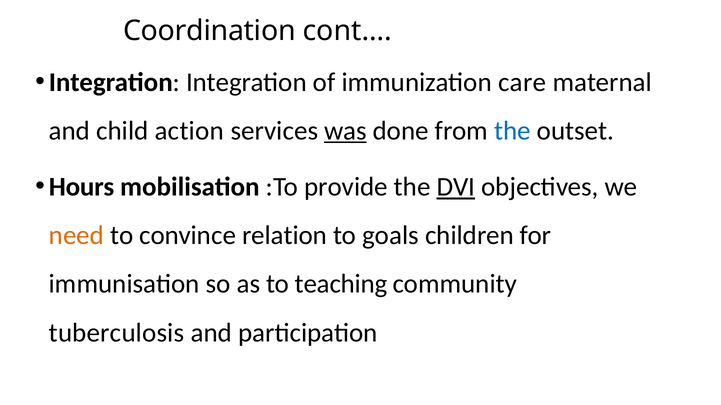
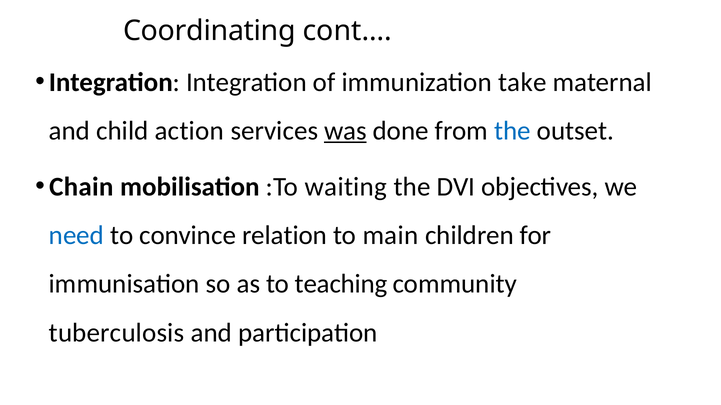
Coordination: Coordination -> Coordinating
care: care -> take
Hours: Hours -> Chain
provide: provide -> waiting
DVI underline: present -> none
need colour: orange -> blue
goals: goals -> main
